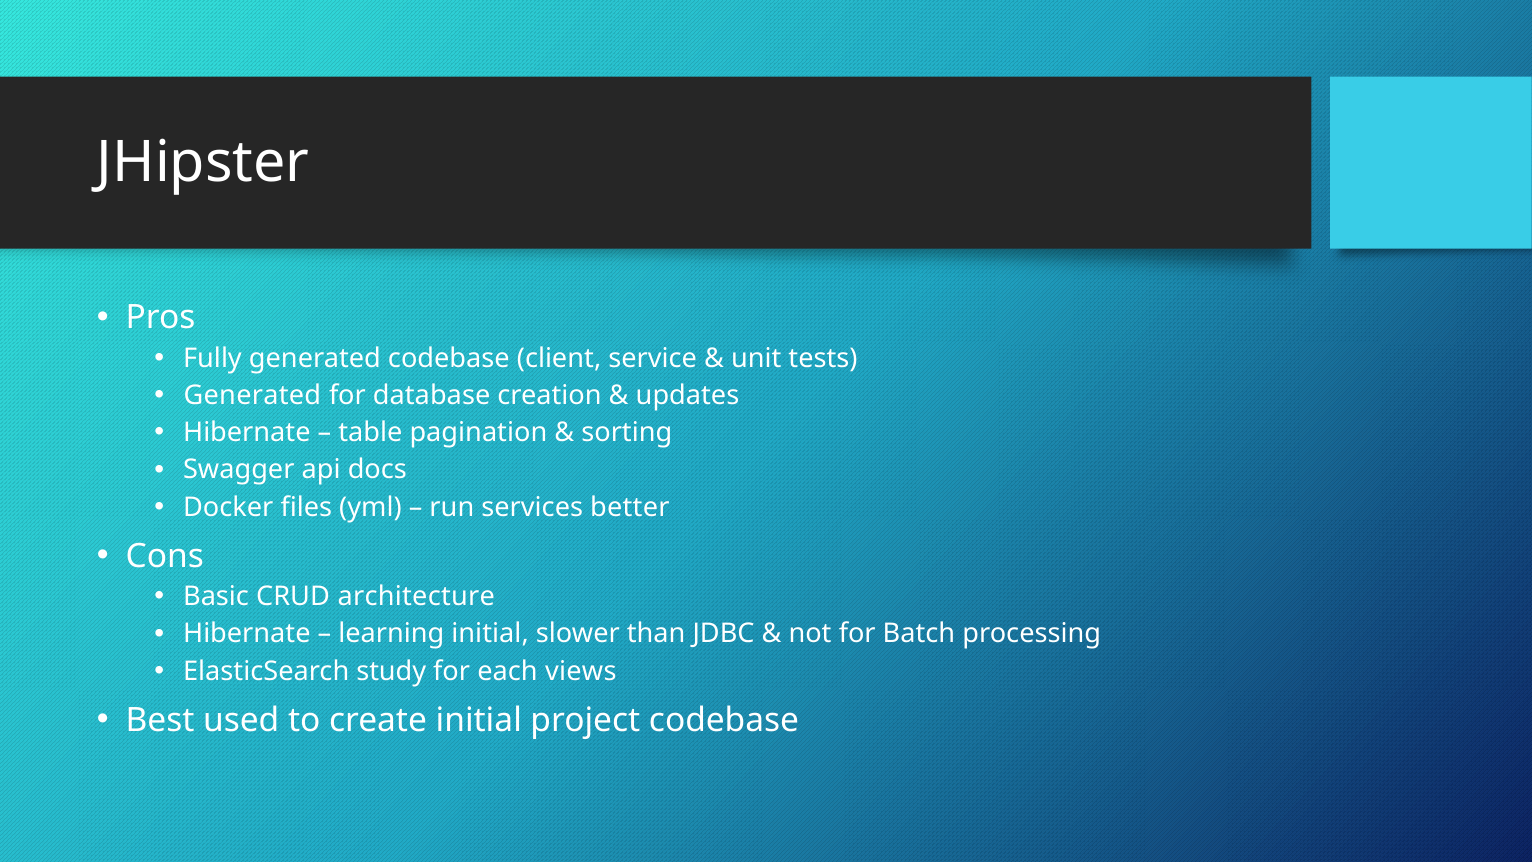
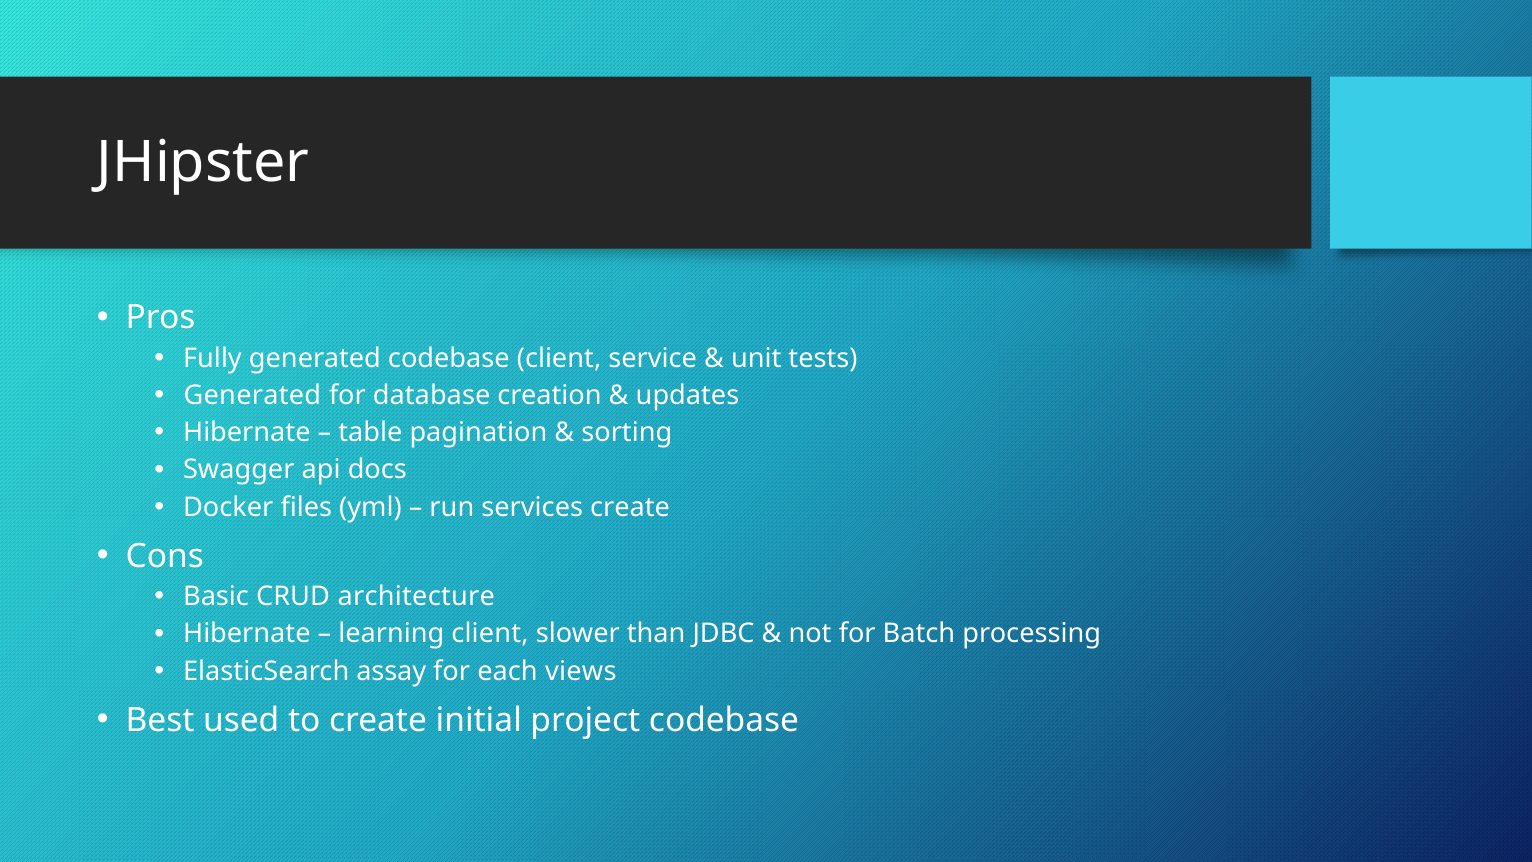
services better: better -> create
learning initial: initial -> client
study: study -> assay
